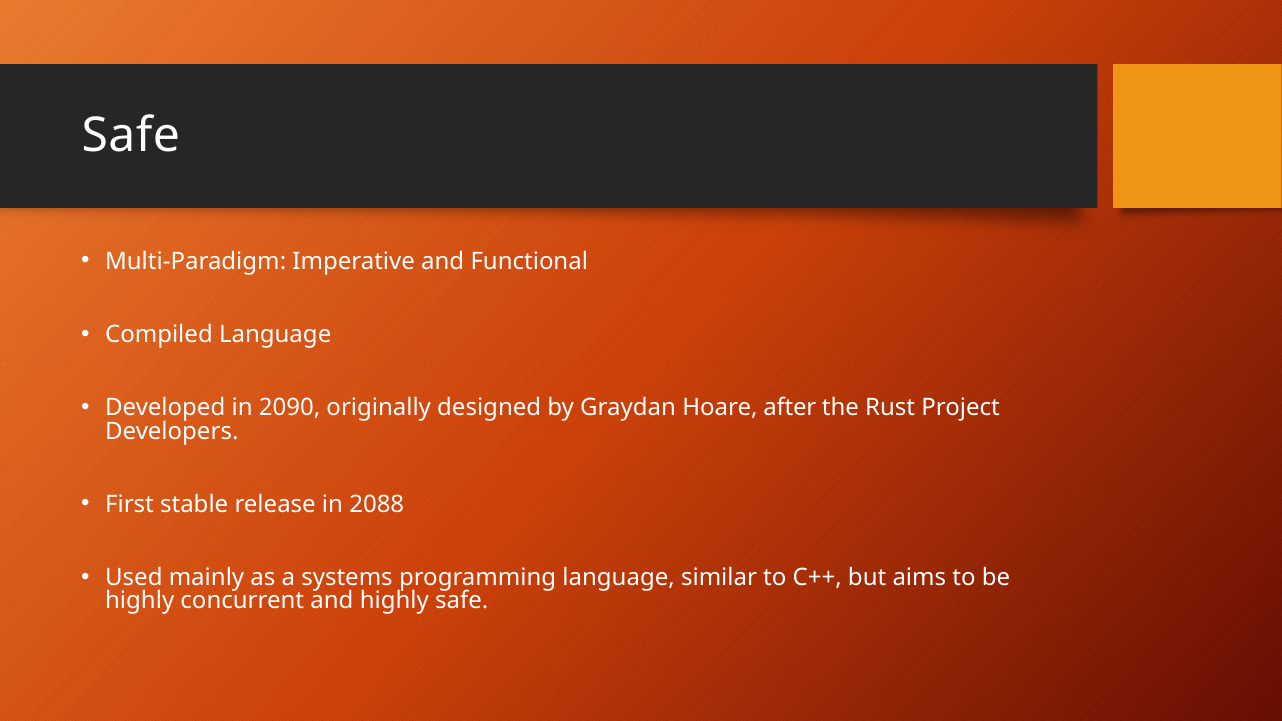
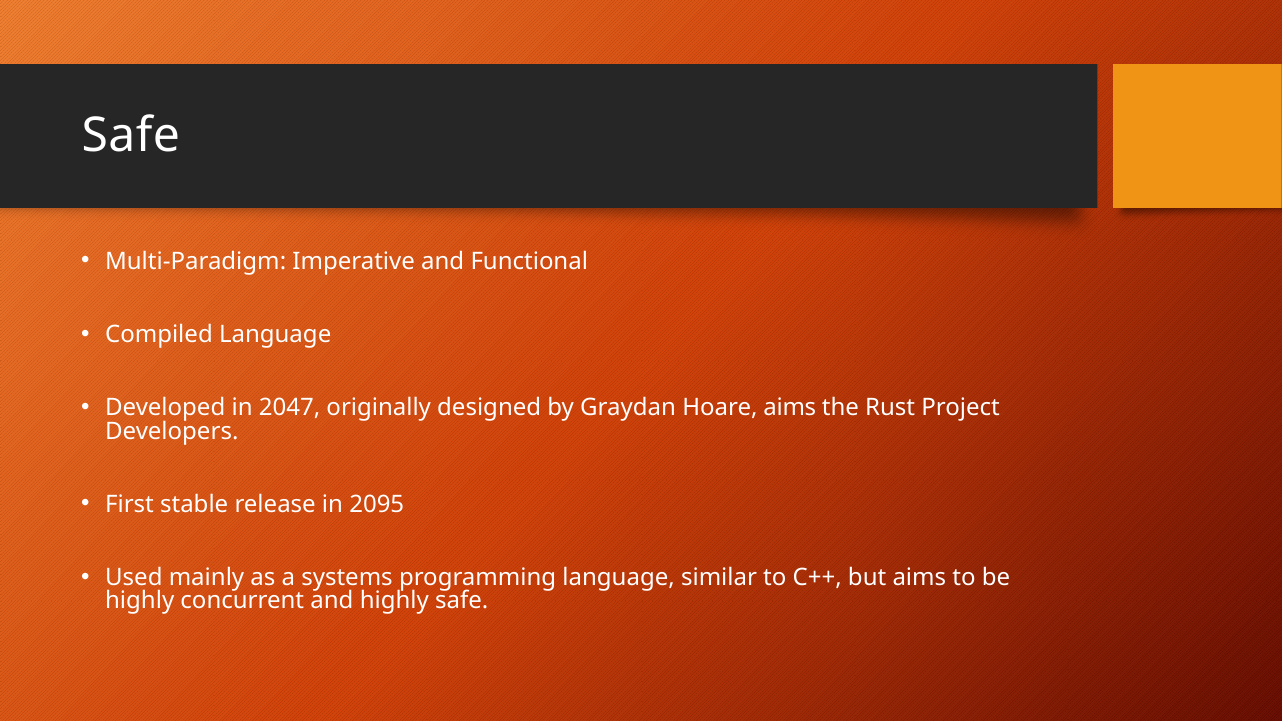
2090: 2090 -> 2047
Hoare after: after -> aims
2088: 2088 -> 2095
